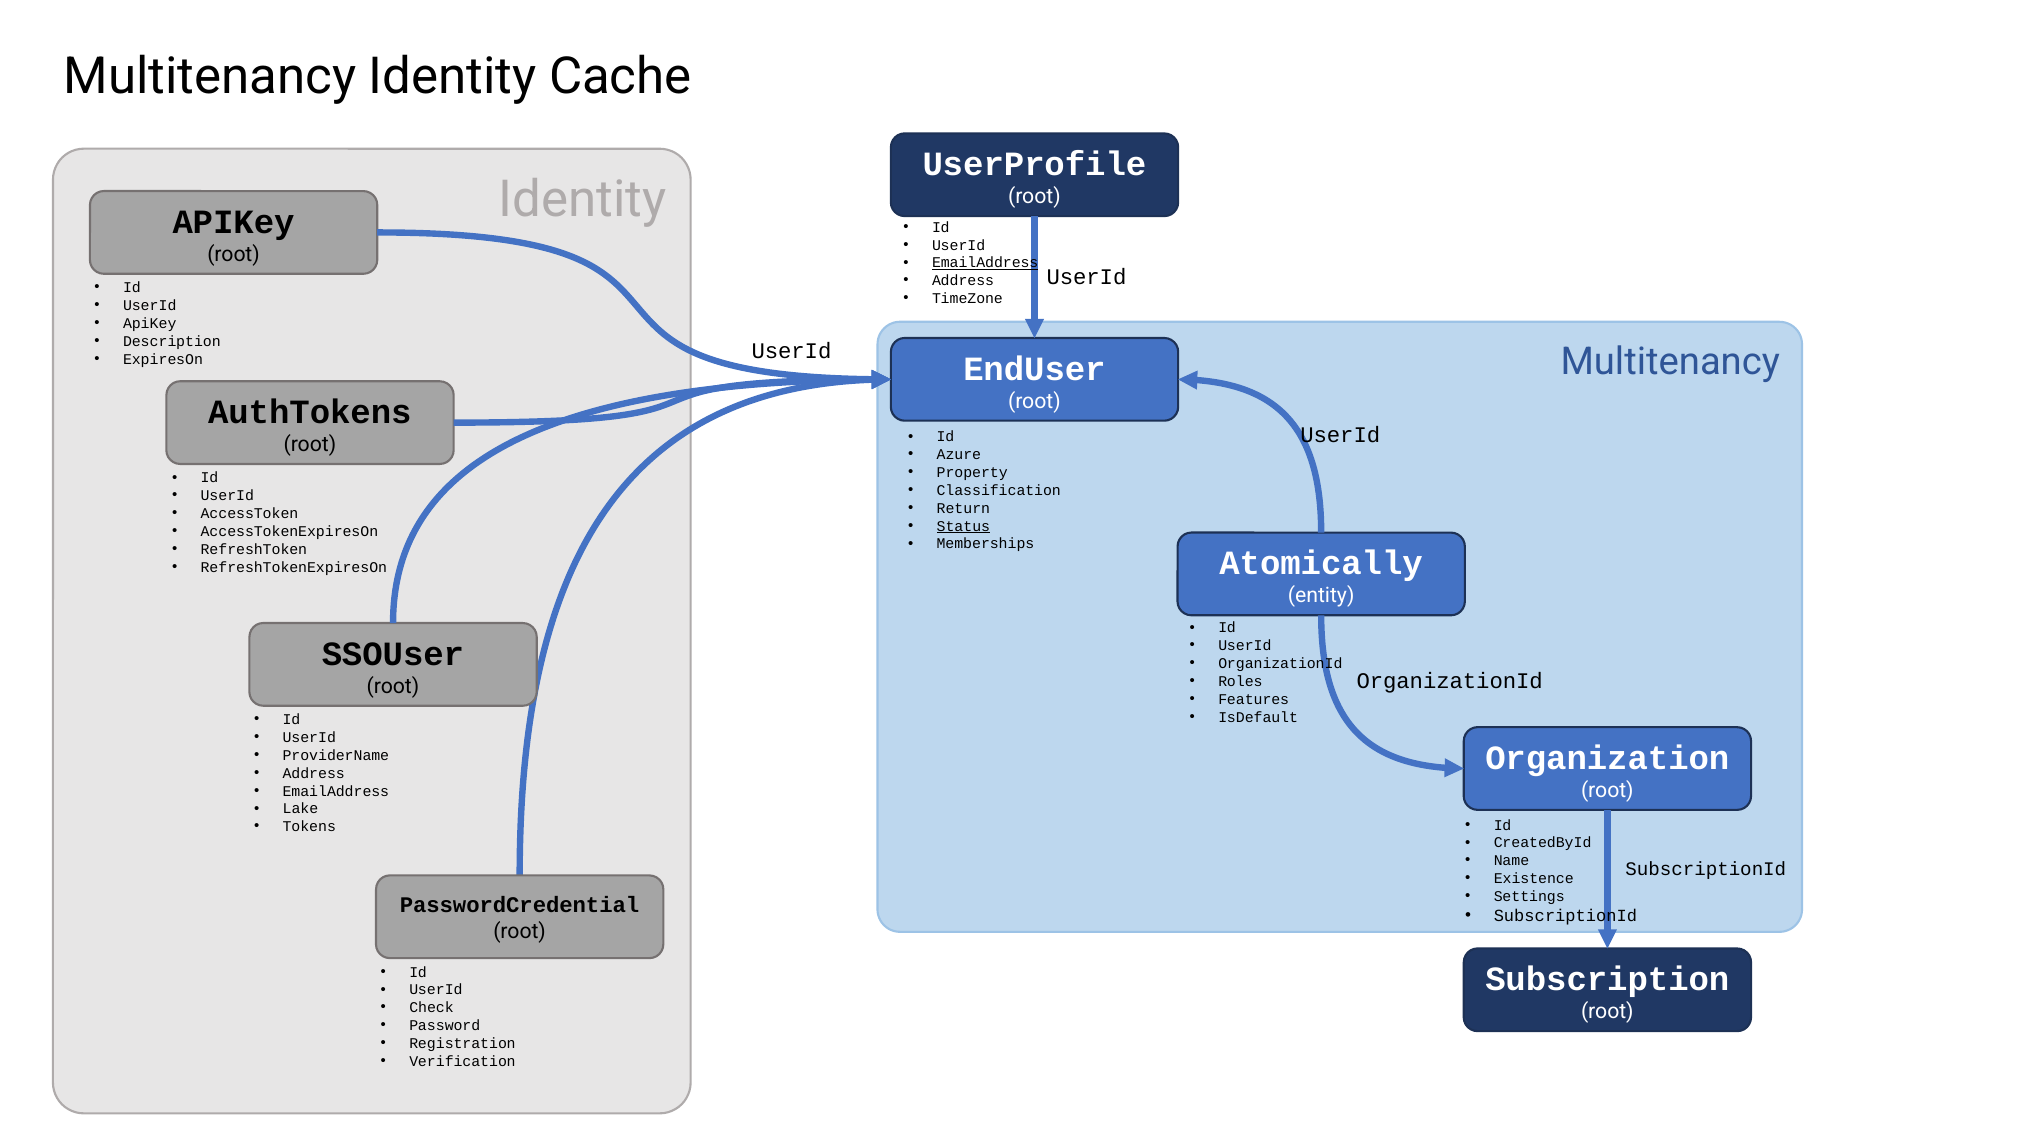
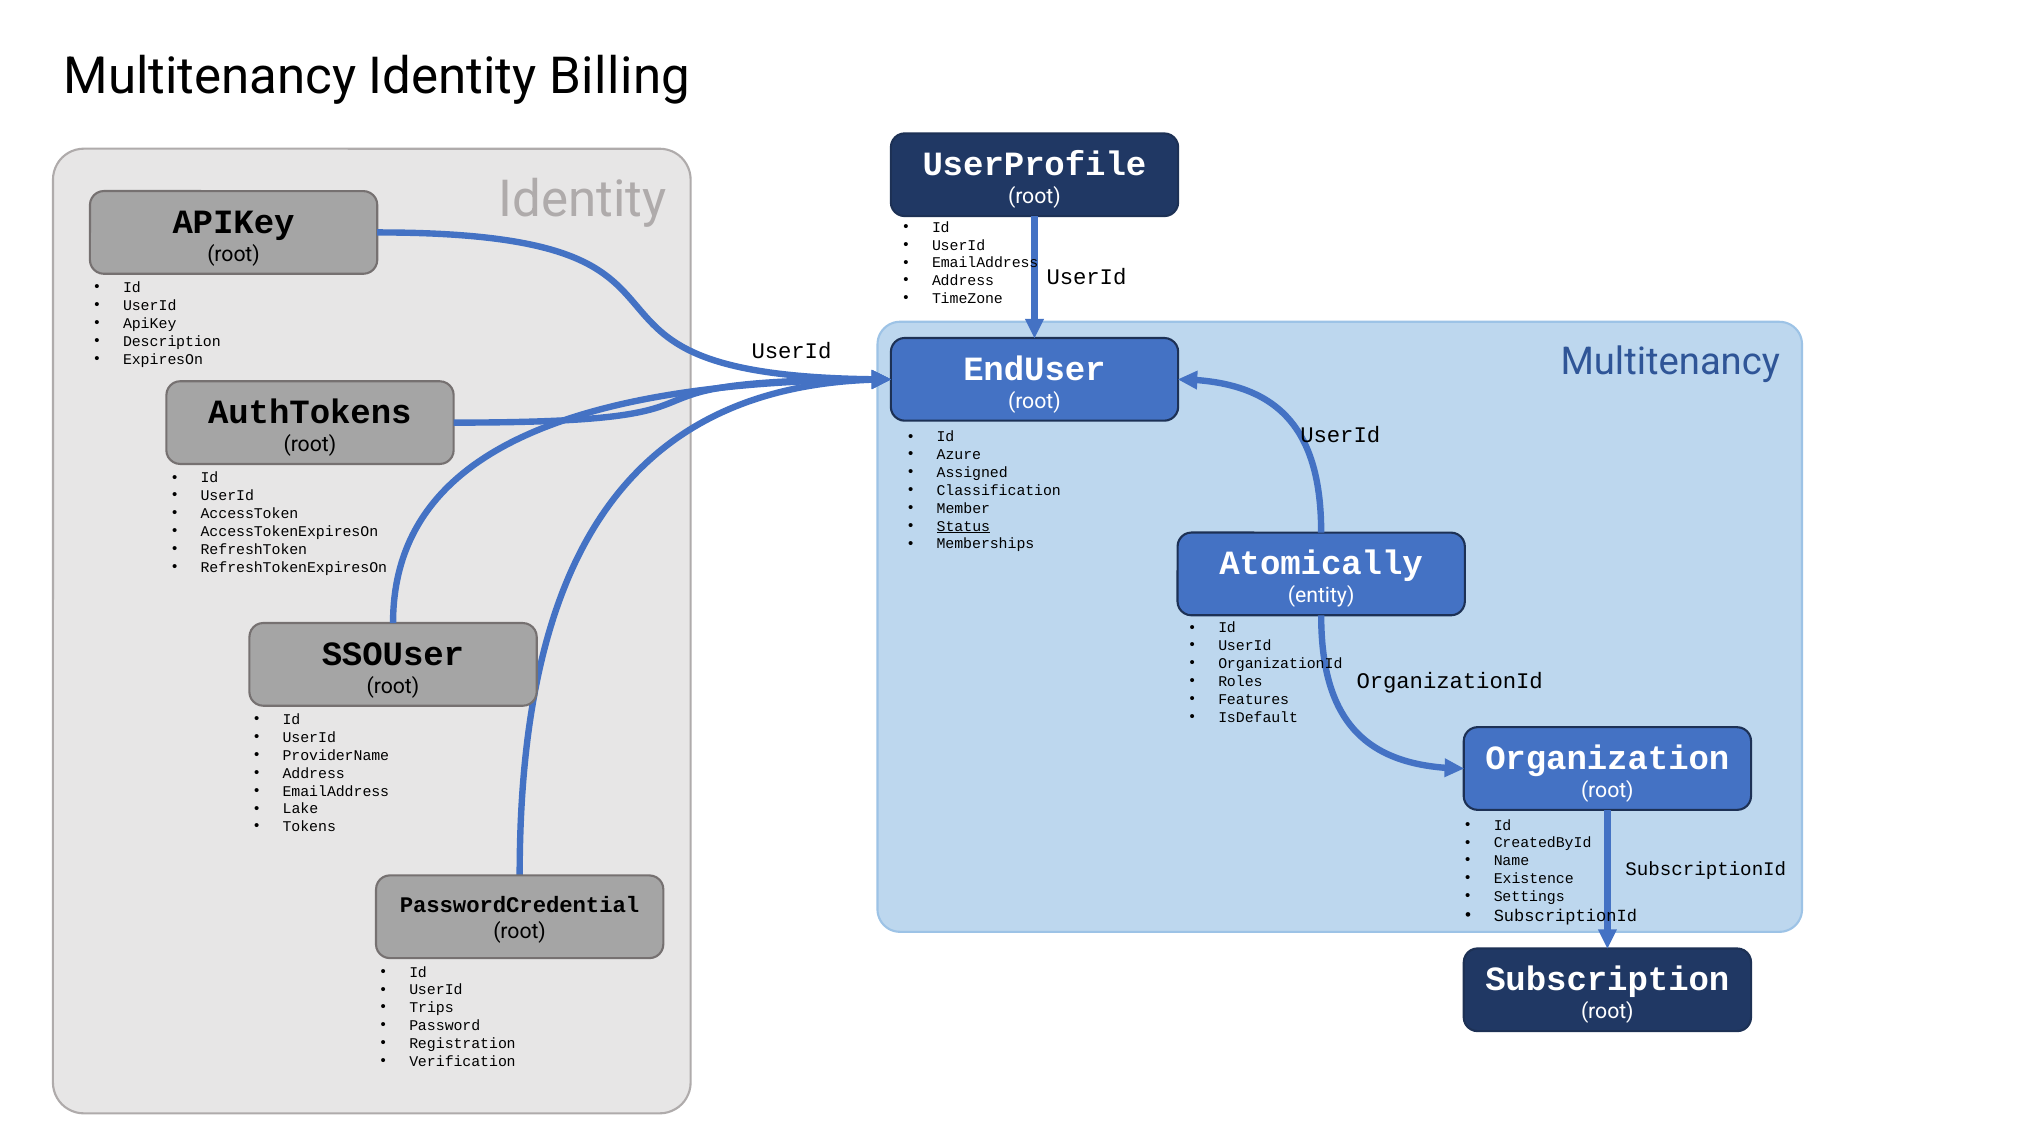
Cache: Cache -> Billing
EmailAddress at (985, 263) underline: present -> none
Property: Property -> Assigned
Return: Return -> Member
Check: Check -> Trips
